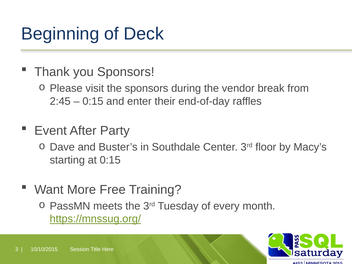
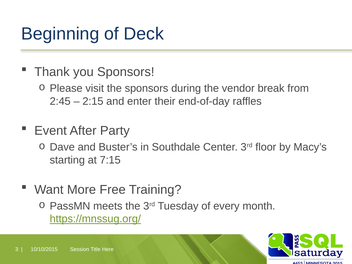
0:15 at (93, 101): 0:15 -> 2:15
at 0:15: 0:15 -> 7:15
